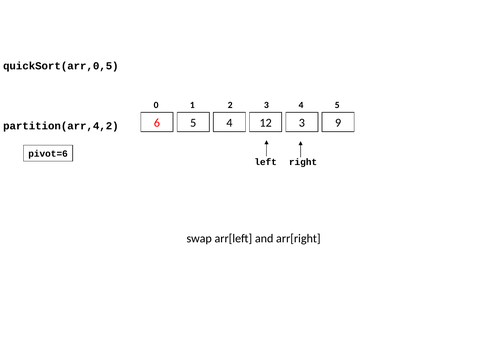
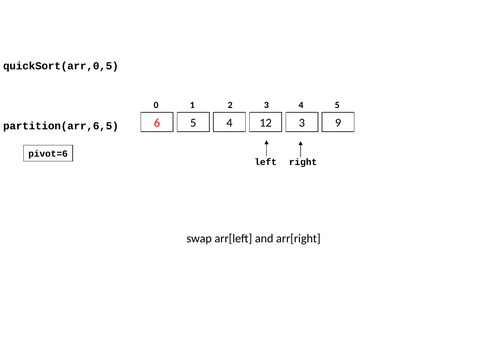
partition(arr,4,2: partition(arr,4,2 -> partition(arr,6,5
